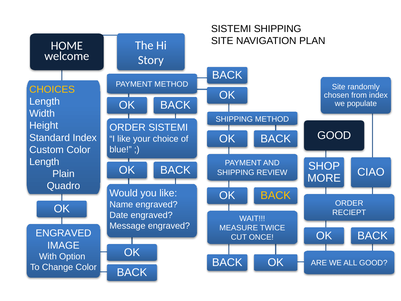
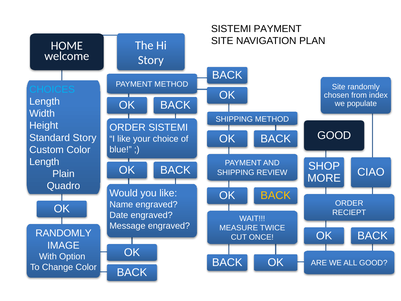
SISTEMI SHIPPING: SHIPPING -> PAYMENT
CHOICES colour: yellow -> light blue
Standard Index: Index -> Story
ENGRAVED at (64, 233): ENGRAVED -> RANDOMLY
